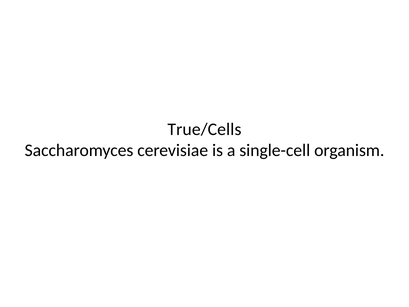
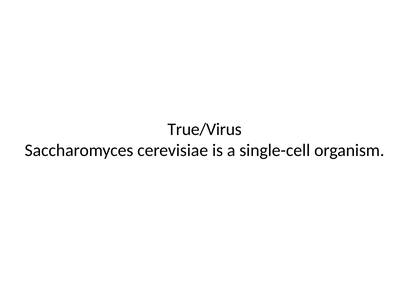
True/Cells: True/Cells -> True/Virus
